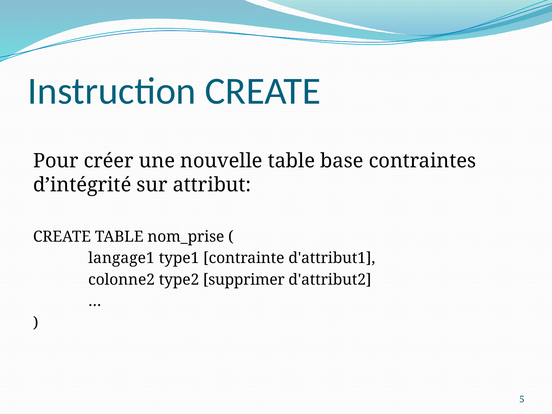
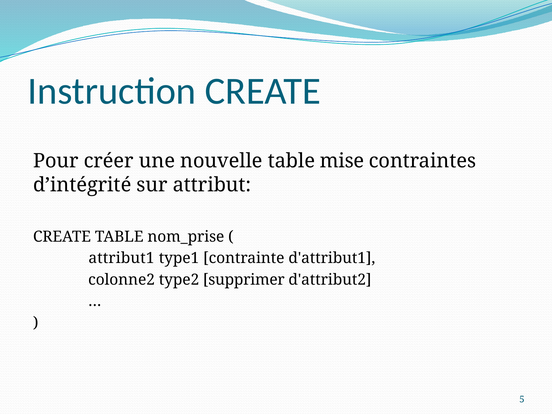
base: base -> mise
langage1: langage1 -> attribut1
